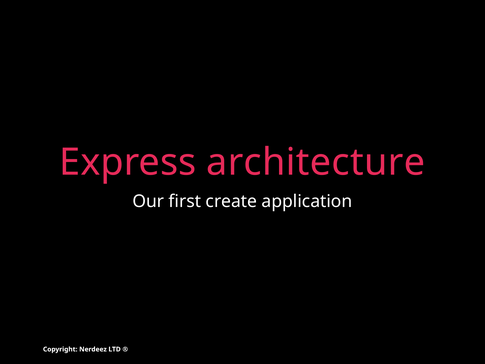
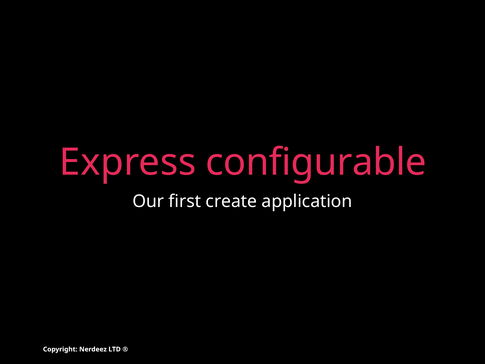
architecture: architecture -> configurable
